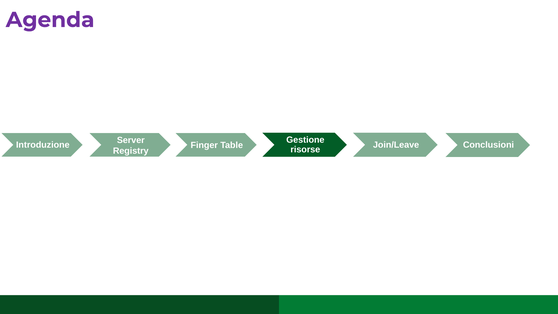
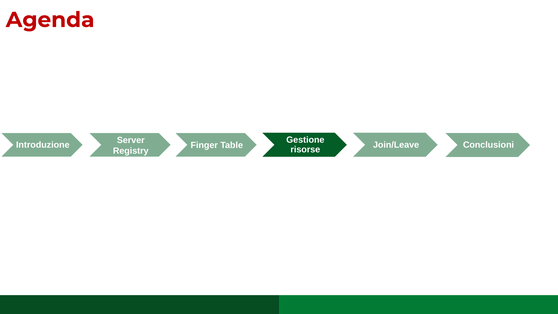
Agenda colour: purple -> red
